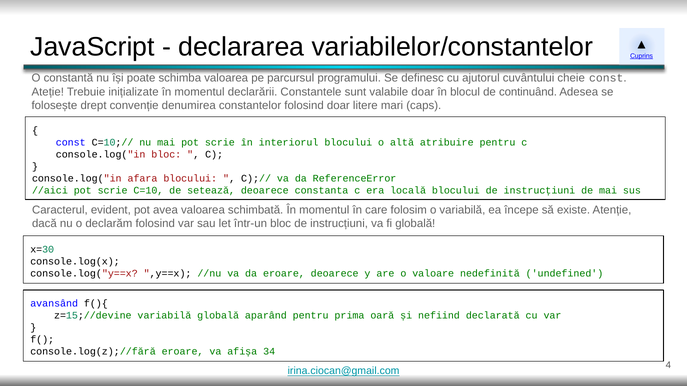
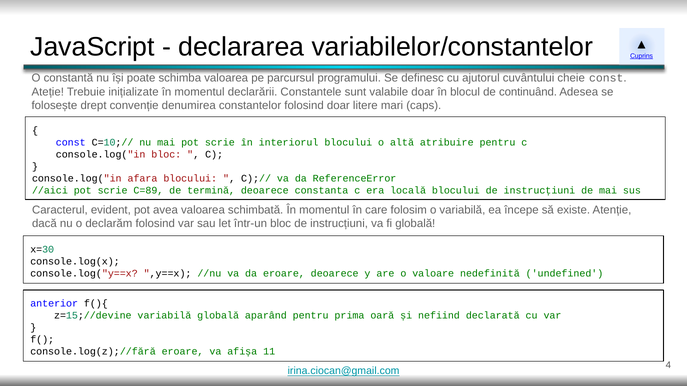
C=10: C=10 -> C=89
setează: setează -> termină
avansând: avansând -> anterior
34: 34 -> 11
